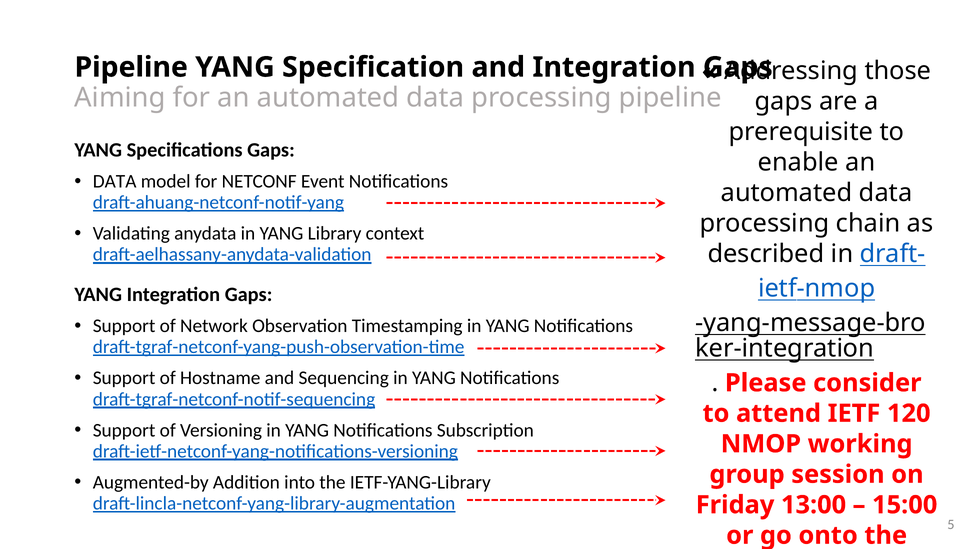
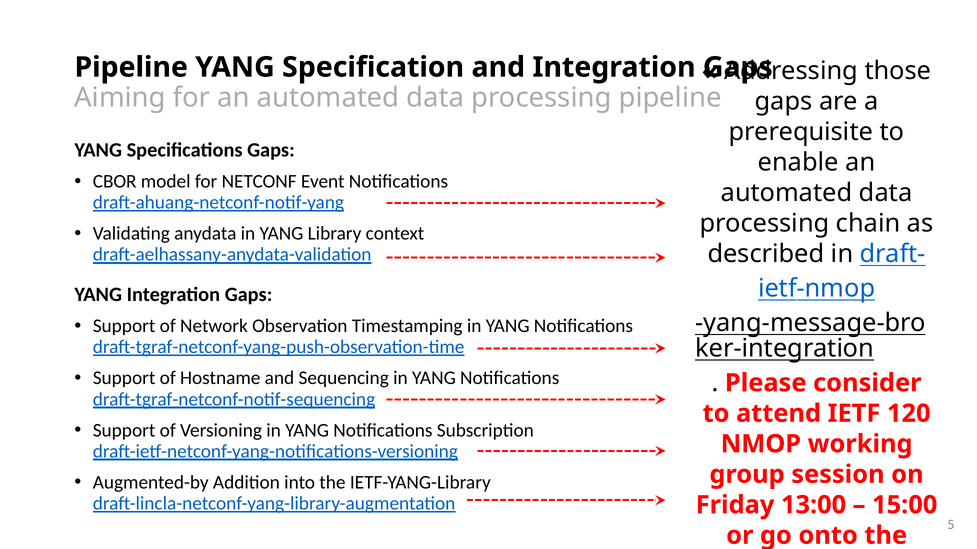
DATA at (115, 182): DATA -> CBOR
